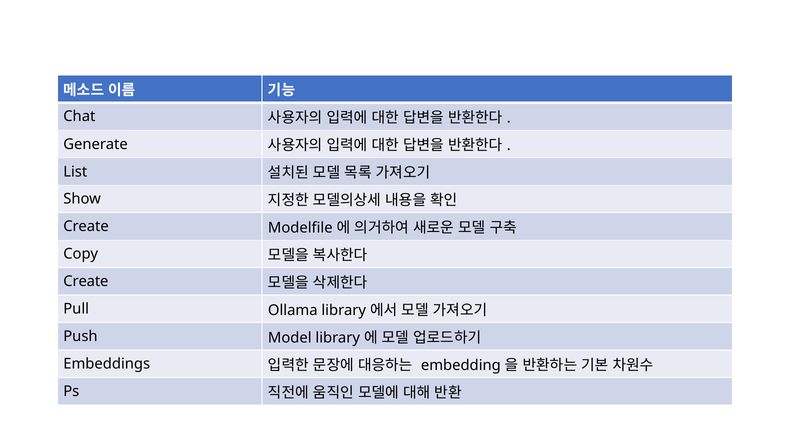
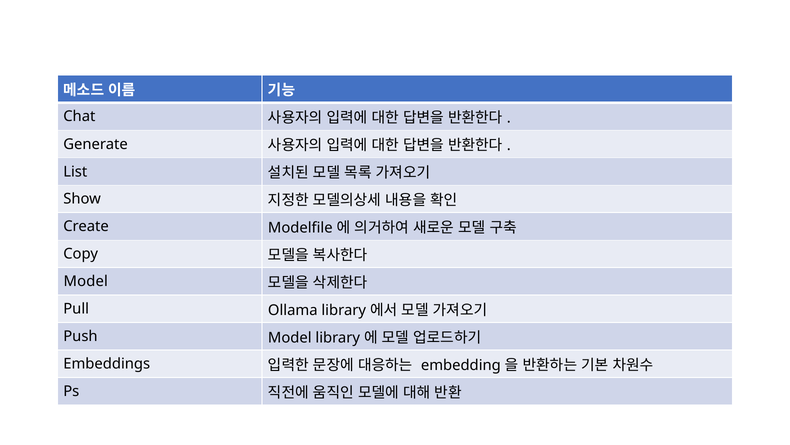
Create at (86, 281): Create -> Model
